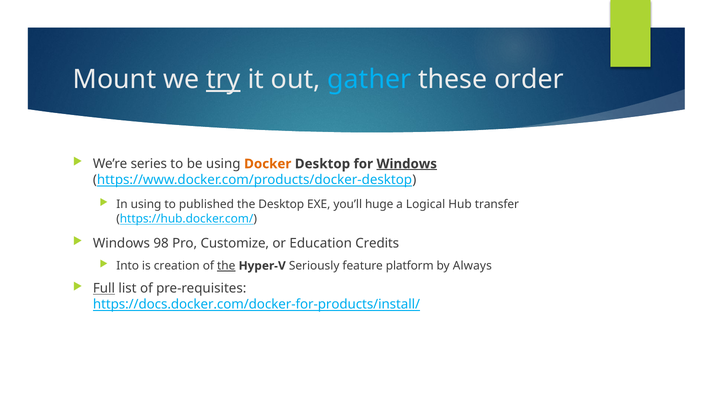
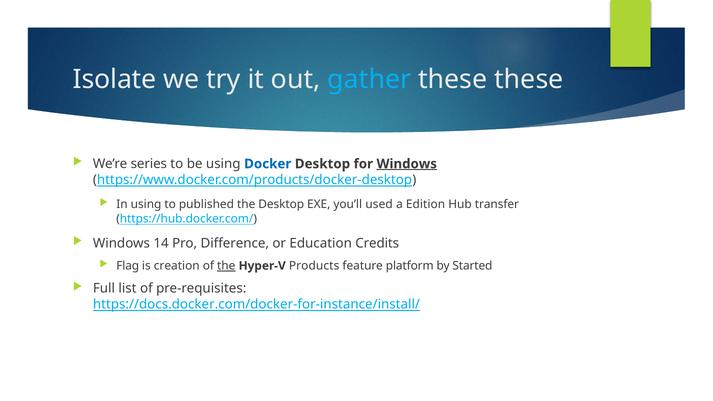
Mount: Mount -> Isolate
try underline: present -> none
these order: order -> these
Docker colour: orange -> blue
huge: huge -> used
Logical: Logical -> Edition
98: 98 -> 14
Customize: Customize -> Difference
Into: Into -> Flag
Seriously: Seriously -> Products
Always: Always -> Started
Full underline: present -> none
https://docs.docker.com/docker-for-products/install/: https://docs.docker.com/docker-for-products/install/ -> https://docs.docker.com/docker-for-instance/install/
